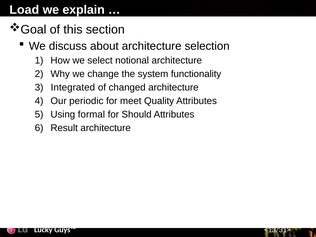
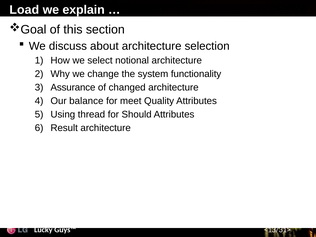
Integrated: Integrated -> Assurance
periodic: periodic -> balance
formal: formal -> thread
